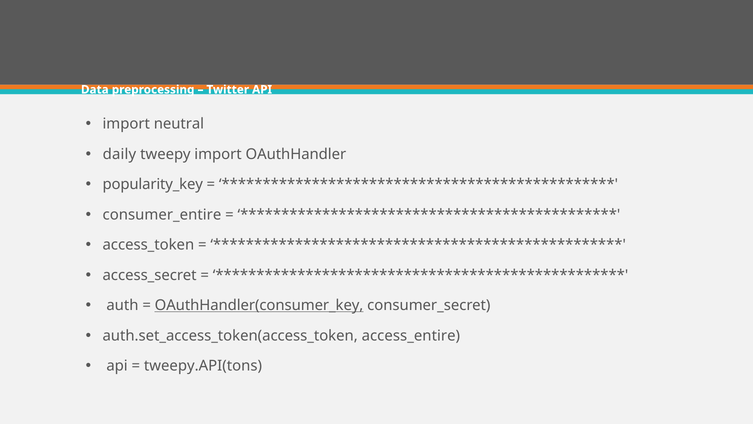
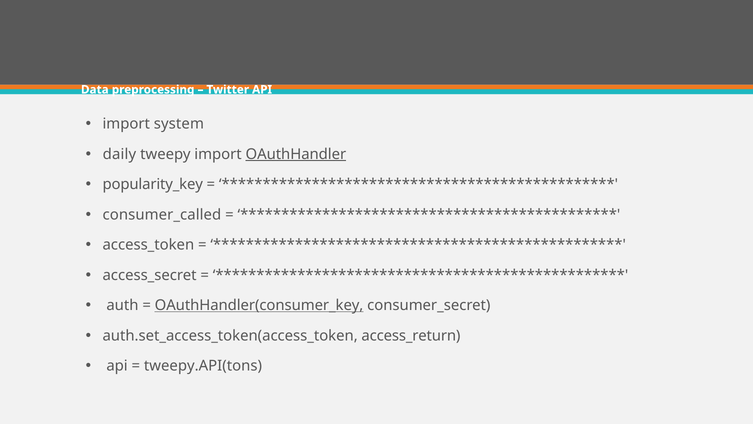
neutral: neutral -> system
OAuthHandler underline: none -> present
consumer_entire: consumer_entire -> consumer_called
access_entire: access_entire -> access_return
